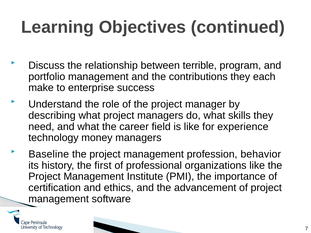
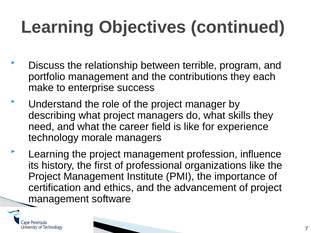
money: money -> morale
Baseline at (49, 154): Baseline -> Learning
behavior: behavior -> influence
